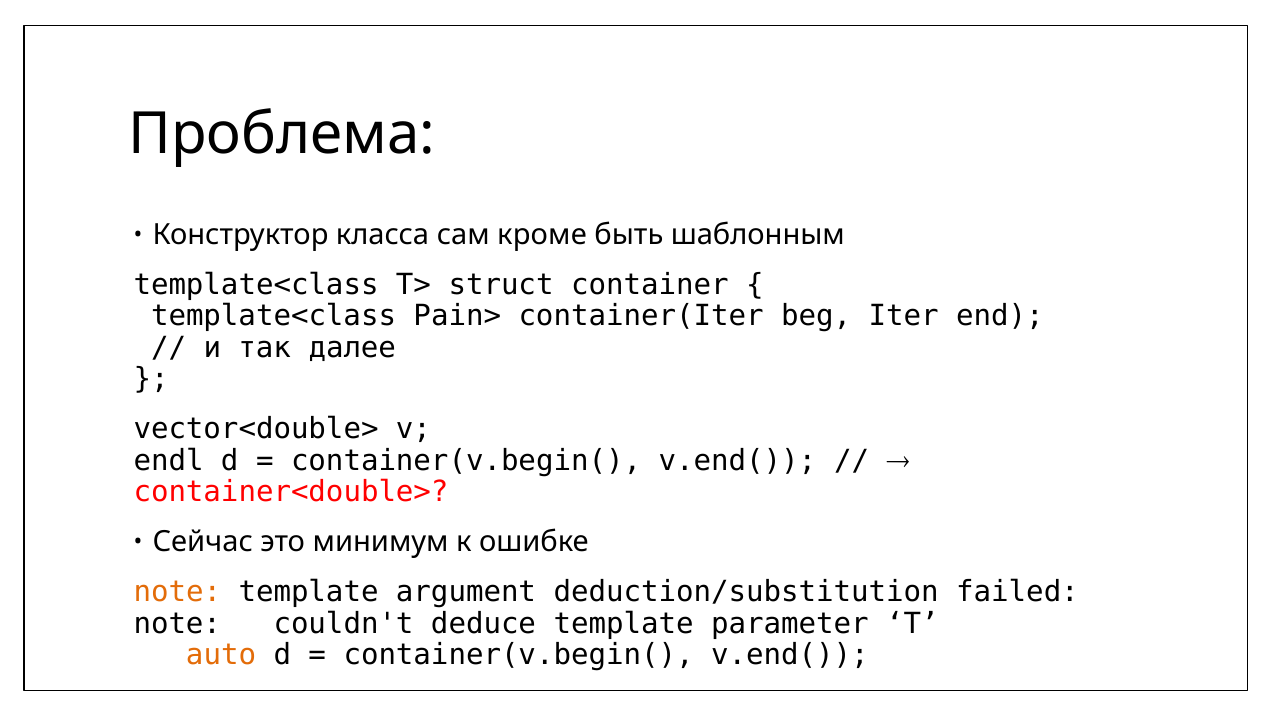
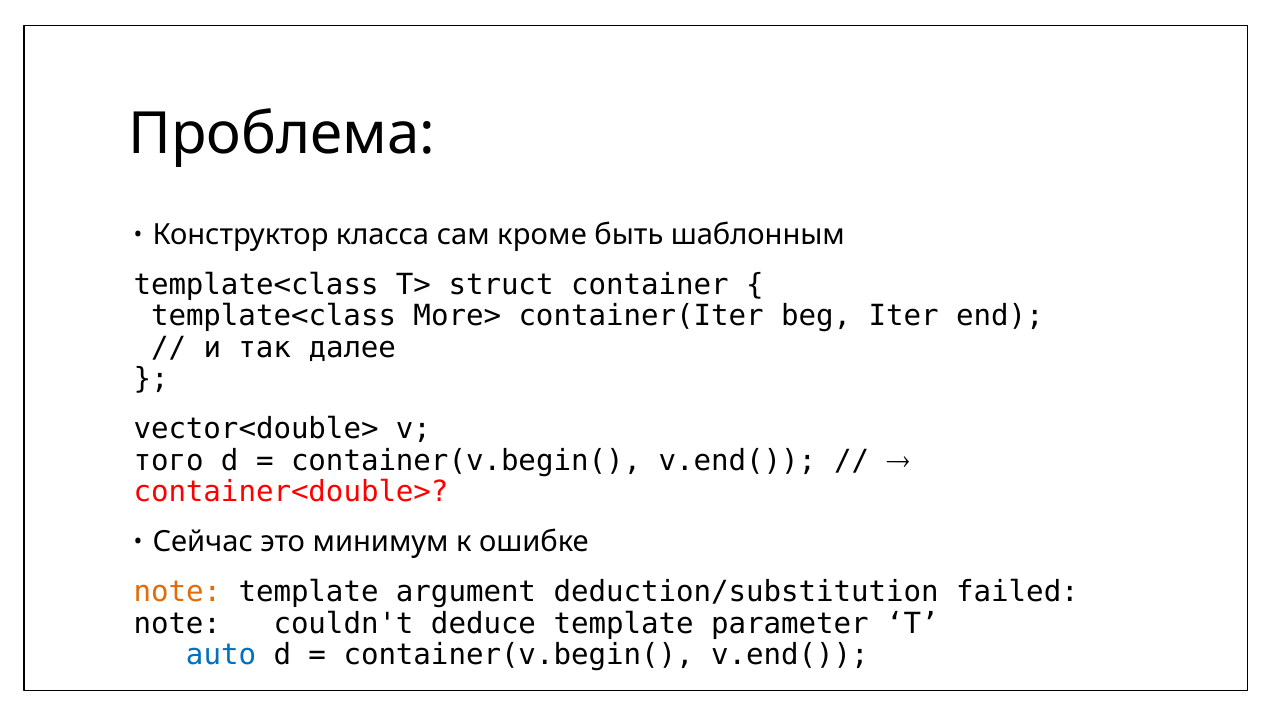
Pain>: Pain> -> More>
endl: endl -> того
auto colour: orange -> blue
